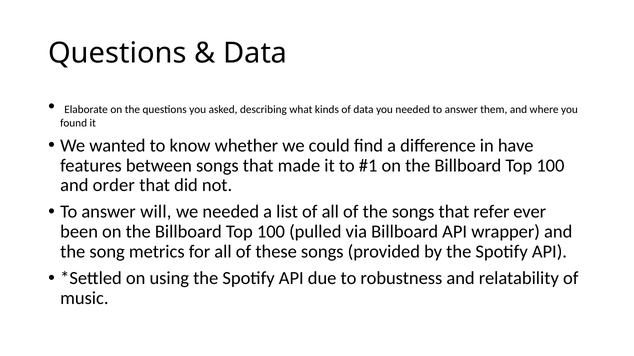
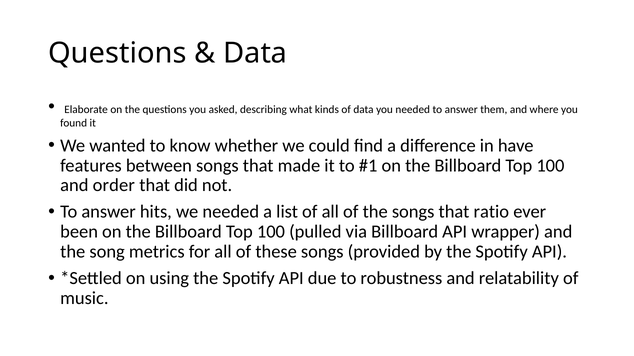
will: will -> hits
refer: refer -> ratio
